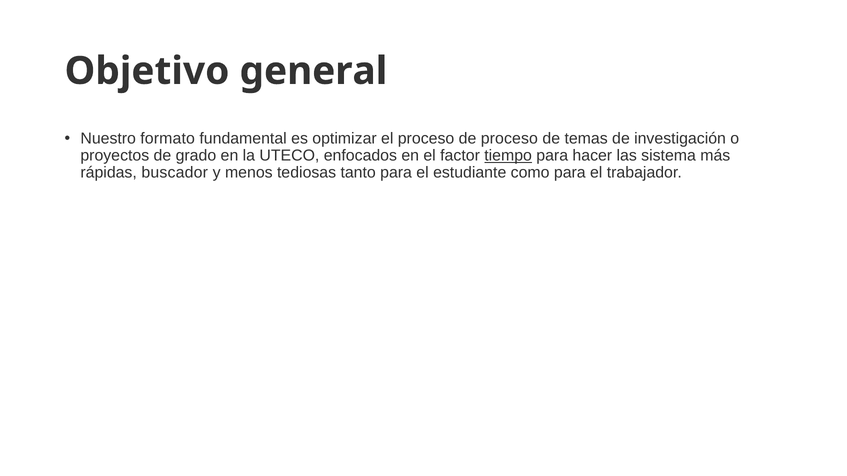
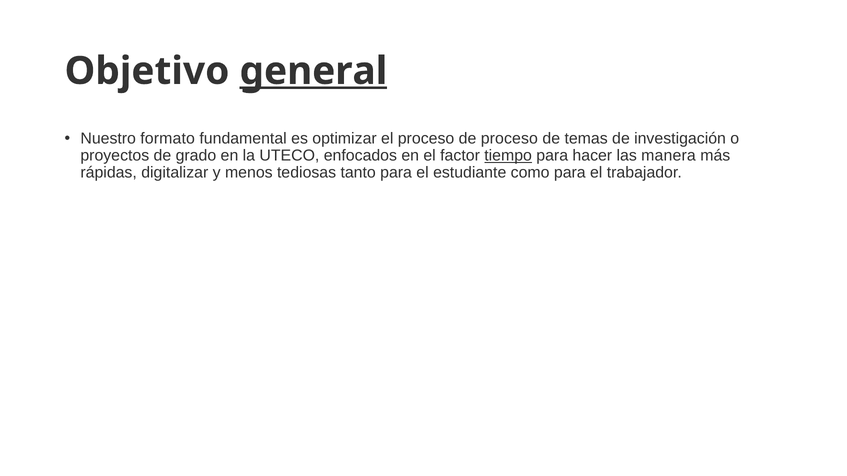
general underline: none -> present
sistema: sistema -> manera
buscador: buscador -> digitalizar
